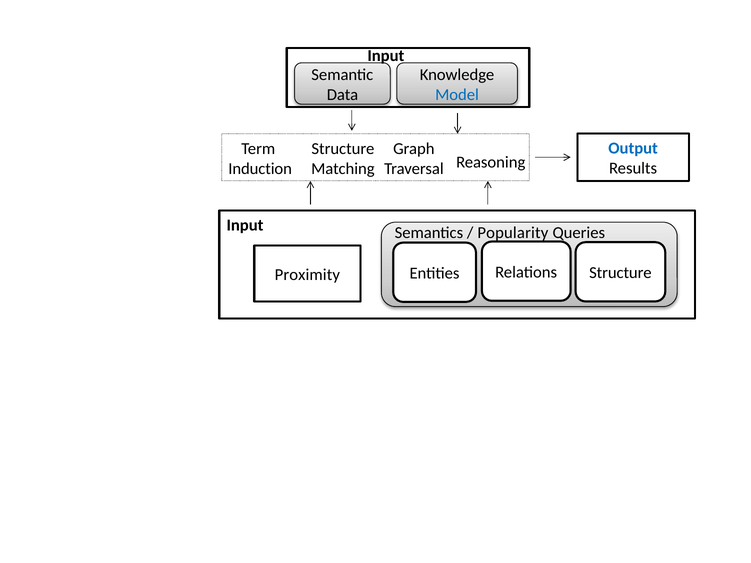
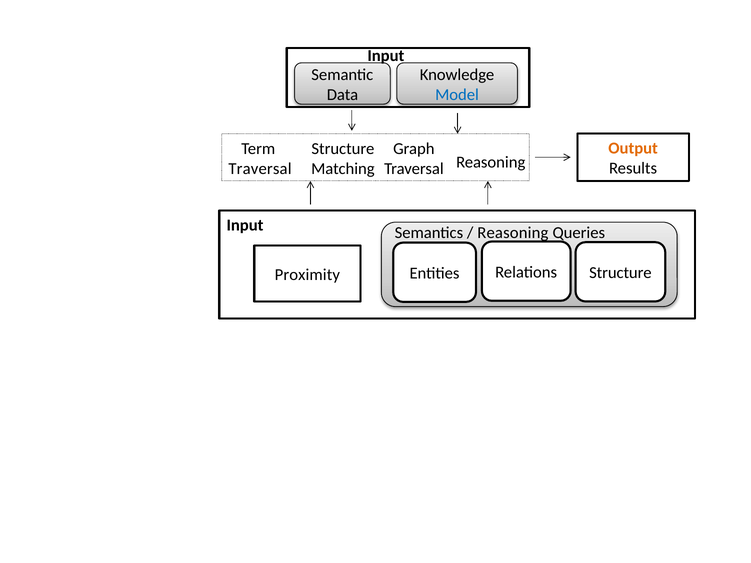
Output colour: blue -> orange
Induction at (260, 169): Induction -> Traversal
Popularity at (513, 233): Popularity -> Reasoning
